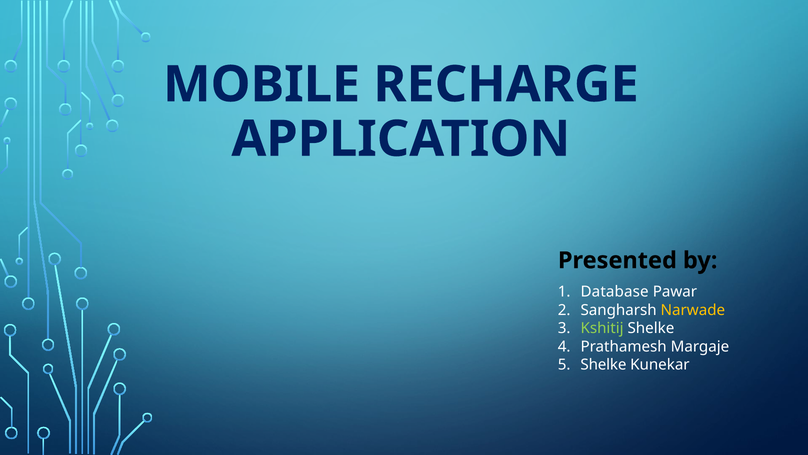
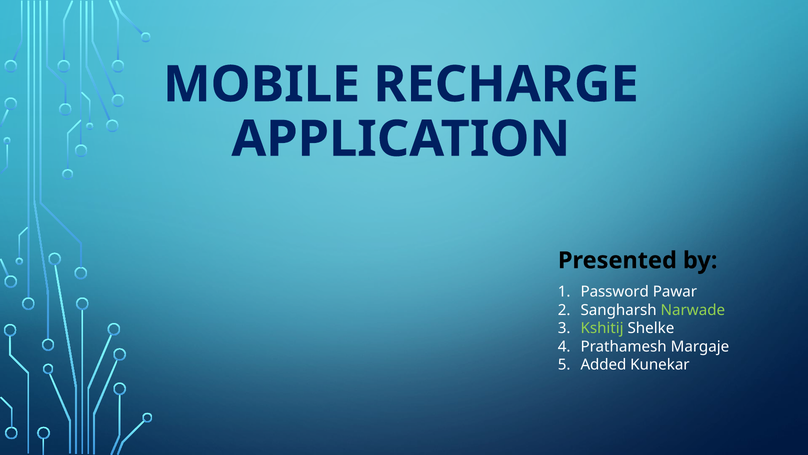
Database: Database -> Password
Narwade colour: yellow -> light green
Shelke at (603, 364): Shelke -> Added
